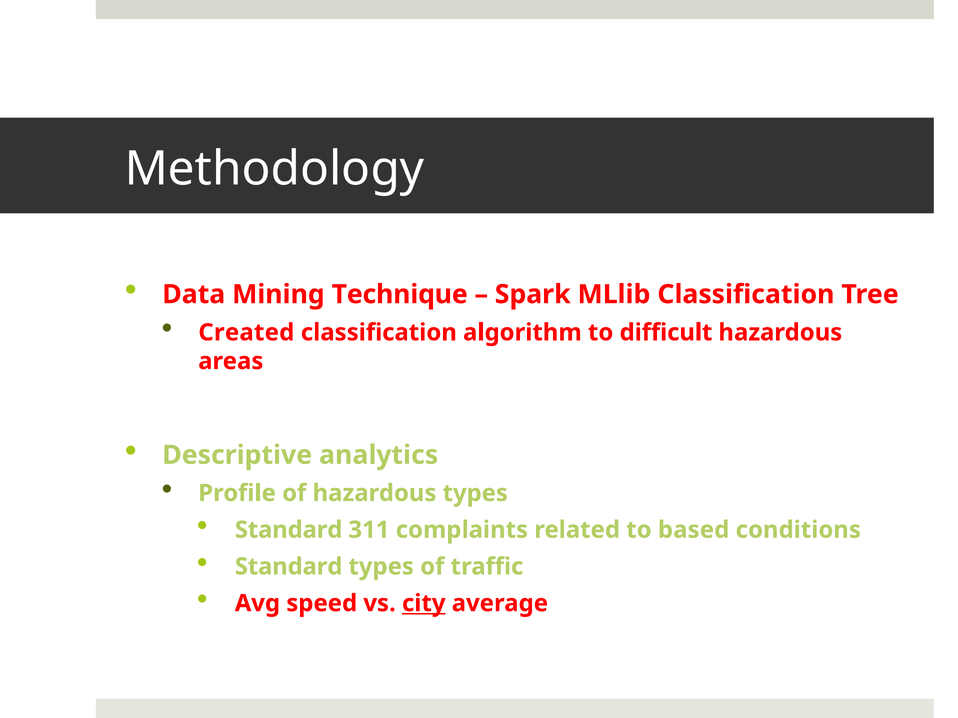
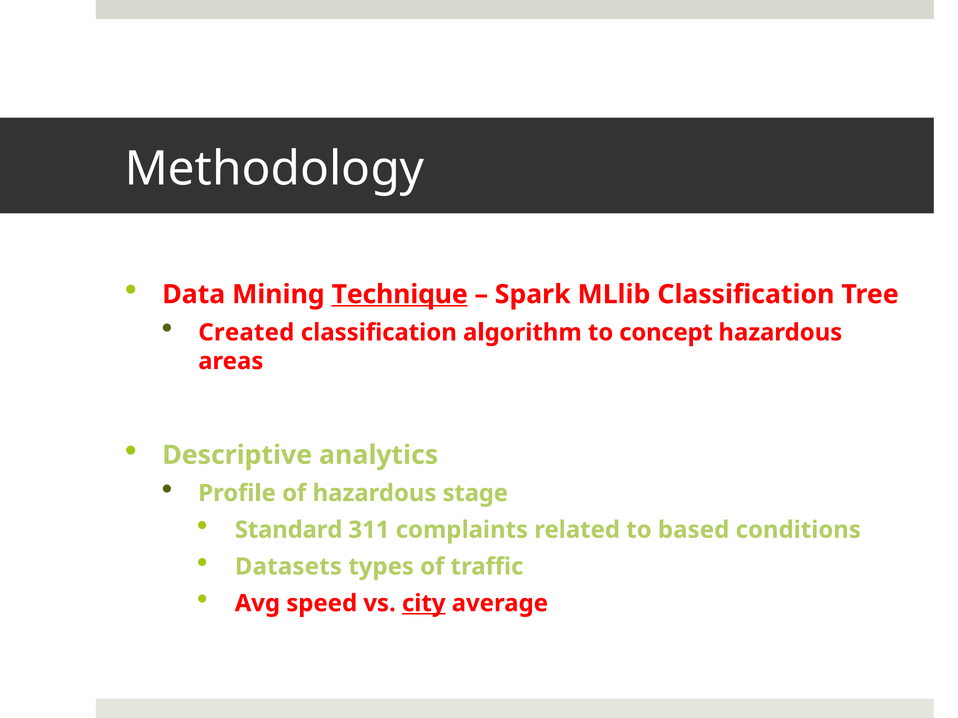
Technique underline: none -> present
difficult: difficult -> concept
hazardous types: types -> stage
Standard at (289, 567): Standard -> Datasets
